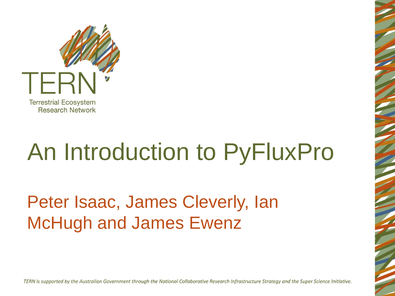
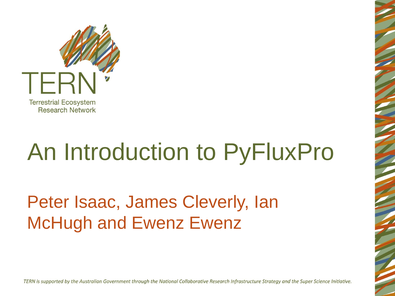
and James: James -> Ewenz
